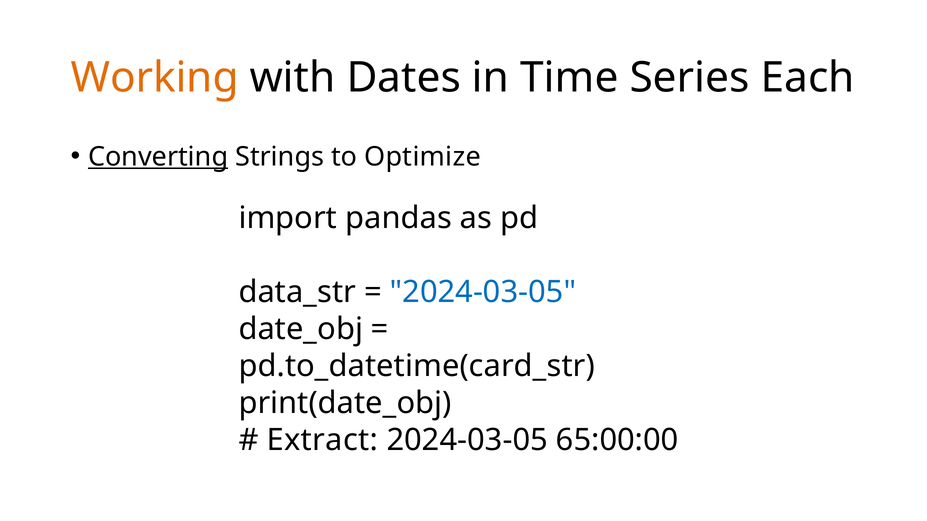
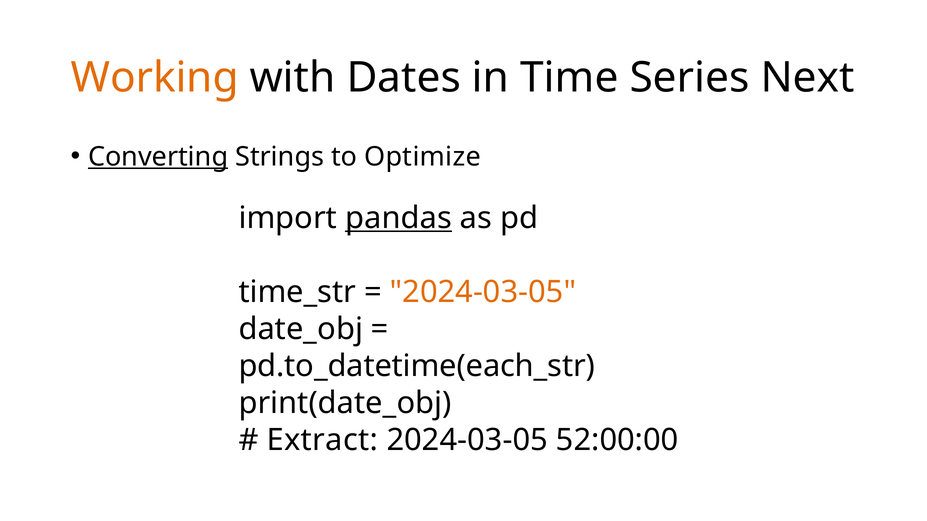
Each: Each -> Next
pandas underline: none -> present
data_str: data_str -> time_str
2024-03-05 at (483, 292) colour: blue -> orange
pd.to_datetime(card_str: pd.to_datetime(card_str -> pd.to_datetime(each_str
65:00:00: 65:00:00 -> 52:00:00
